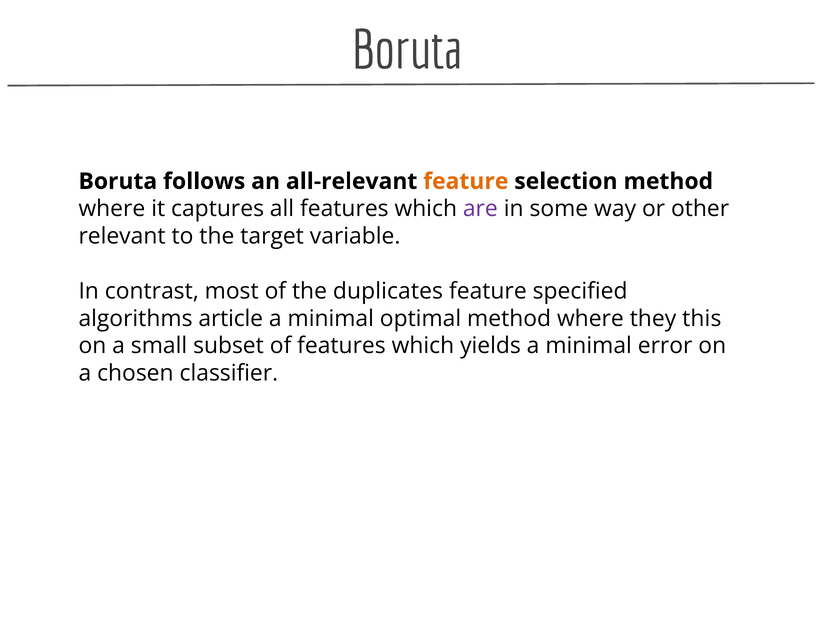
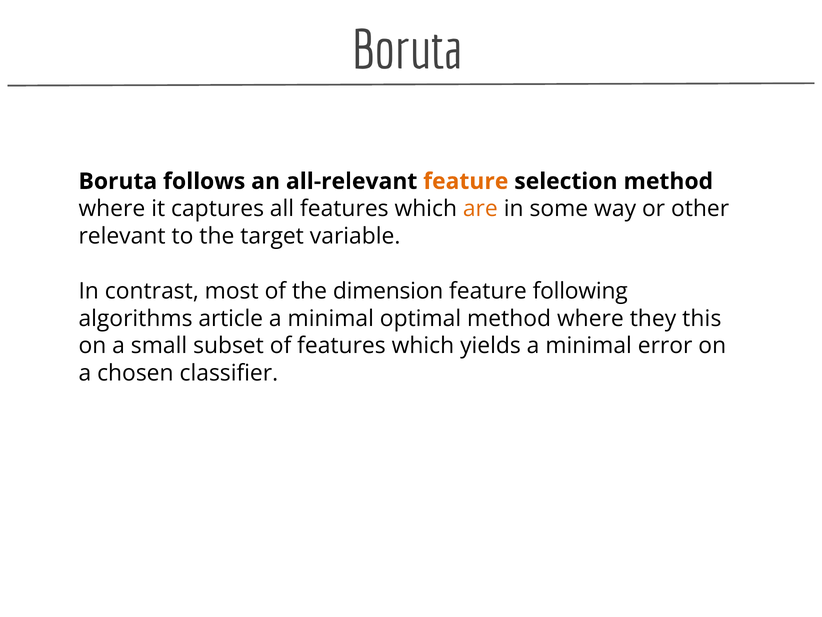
are colour: purple -> orange
duplicates: duplicates -> dimension
specified: specified -> following
